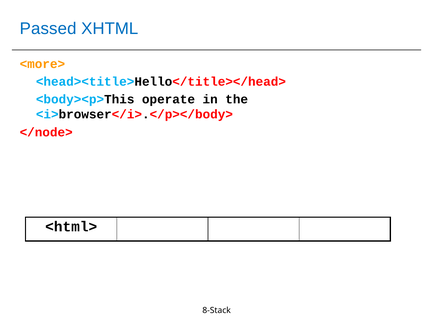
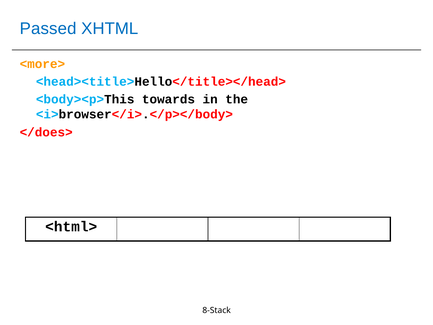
operate: operate -> towards
</node>: </node> -> </does>
